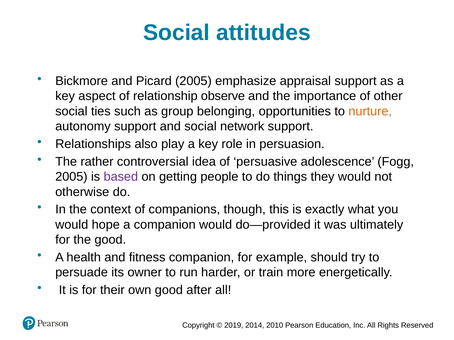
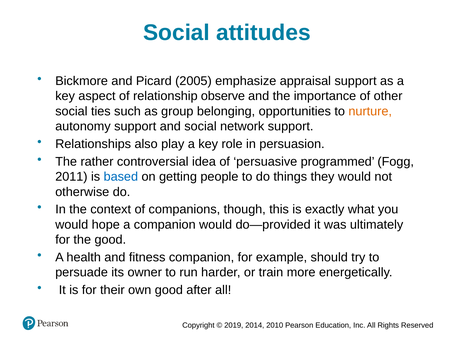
adolescence: adolescence -> programmed
2005 at (71, 177): 2005 -> 2011
based colour: purple -> blue
